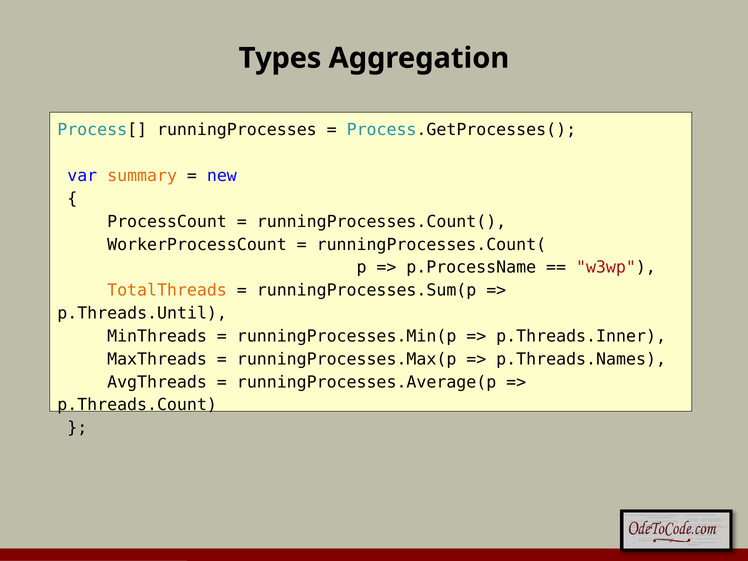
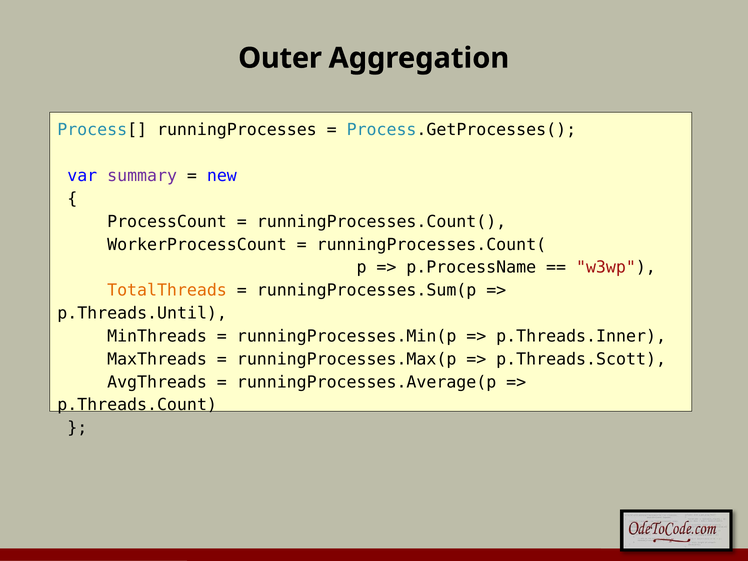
Types: Types -> Outer
summary colour: orange -> purple
p.Threads.Names: p.Threads.Names -> p.Threads.Scott
